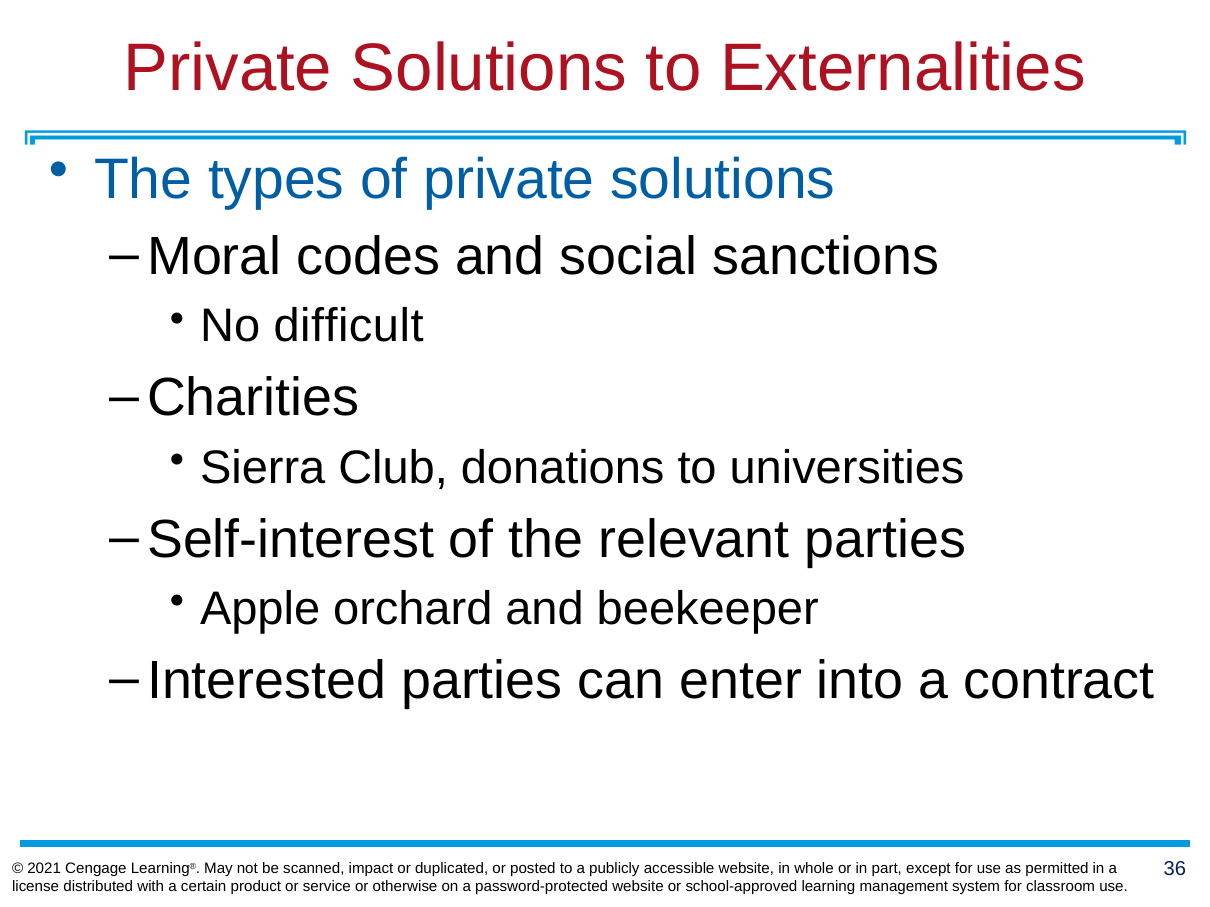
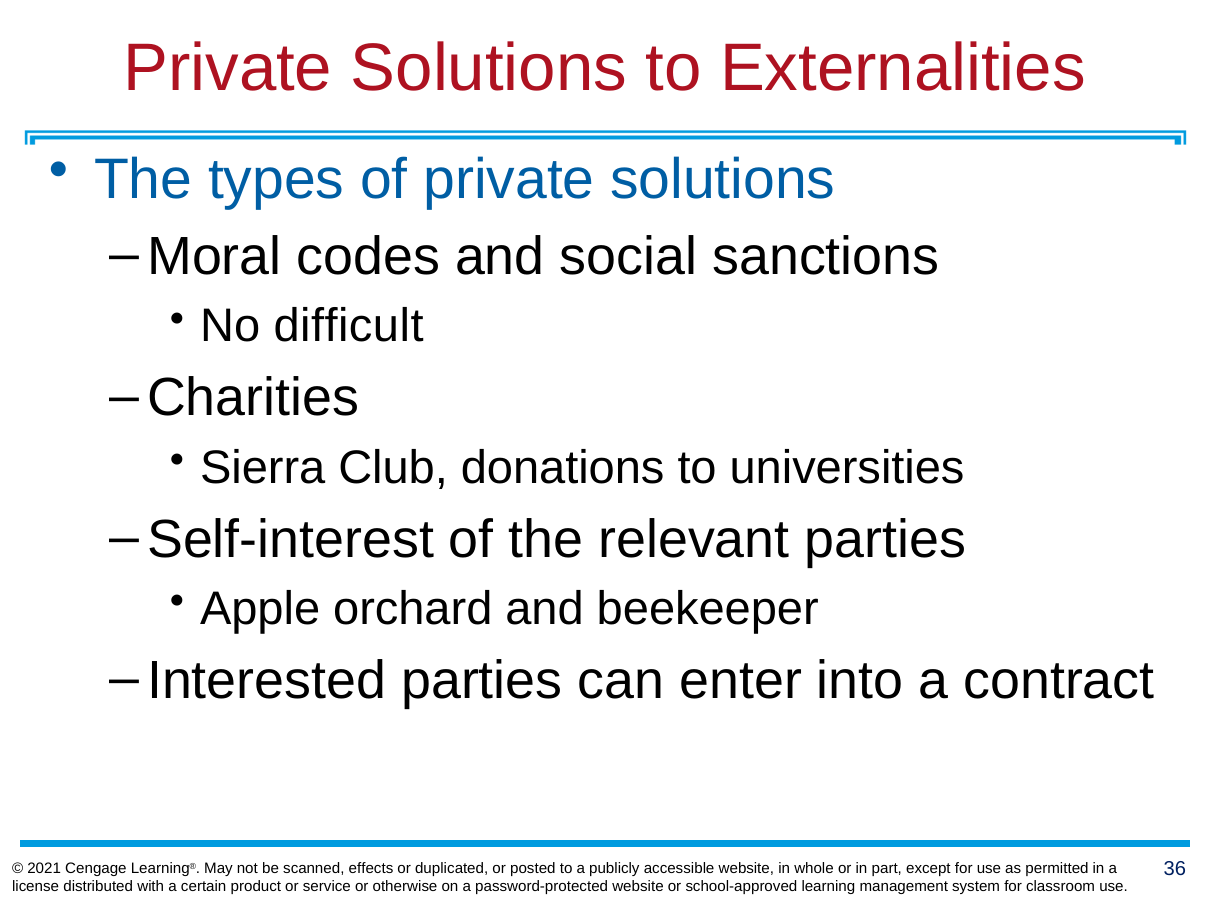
impact: impact -> effects
